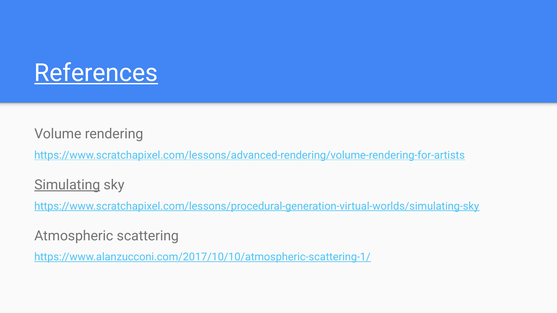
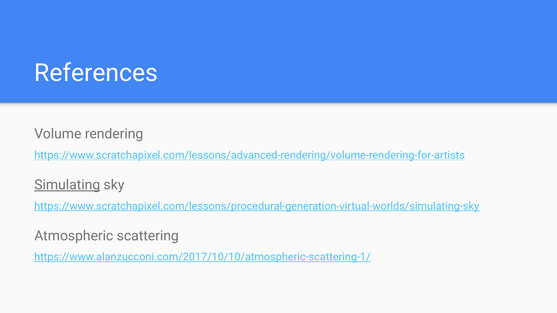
References underline: present -> none
